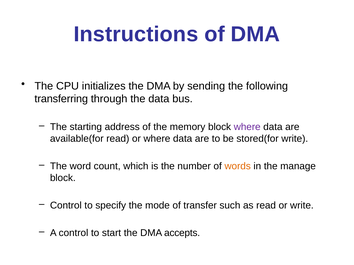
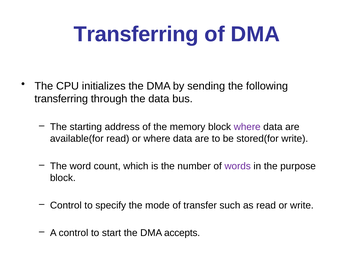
Instructions at (136, 34): Instructions -> Transferring
words colour: orange -> purple
manage: manage -> purpose
